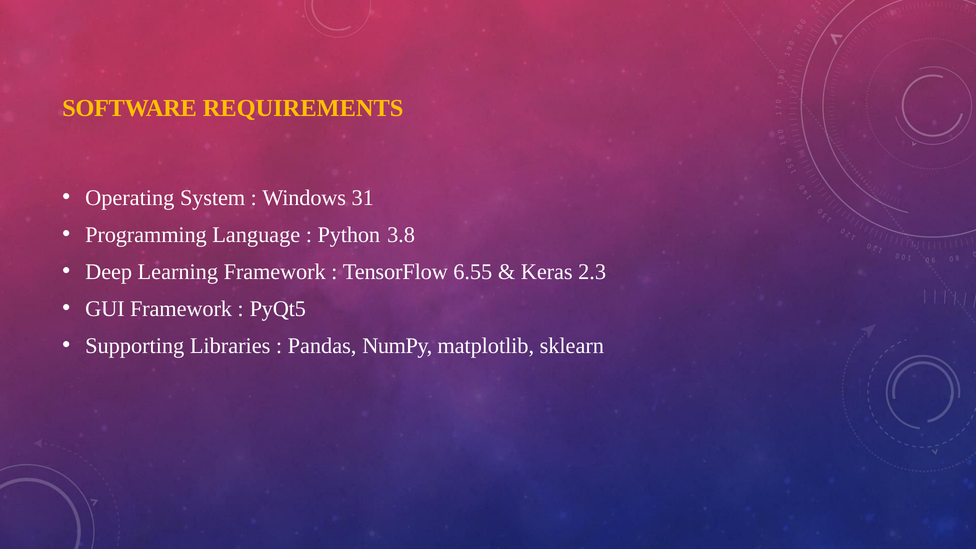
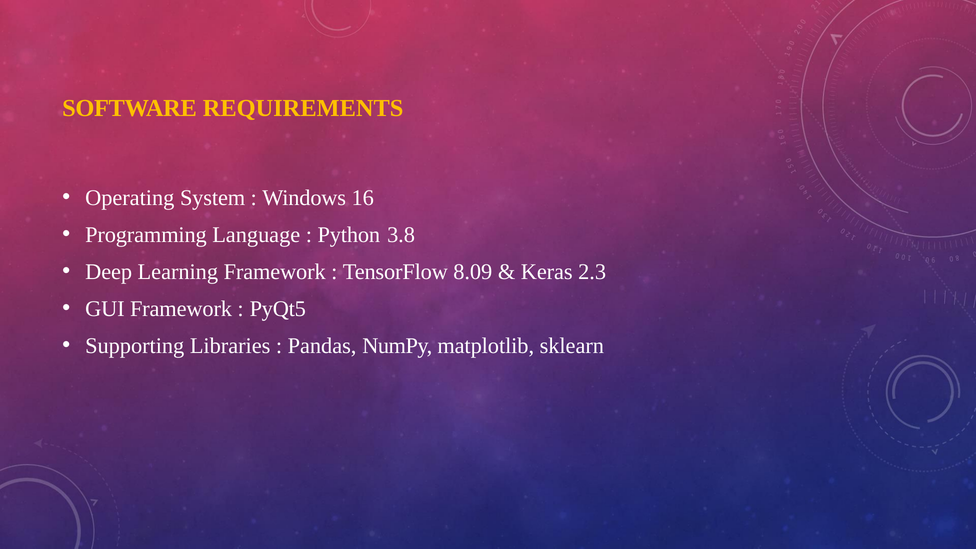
31: 31 -> 16
6.55: 6.55 -> 8.09
